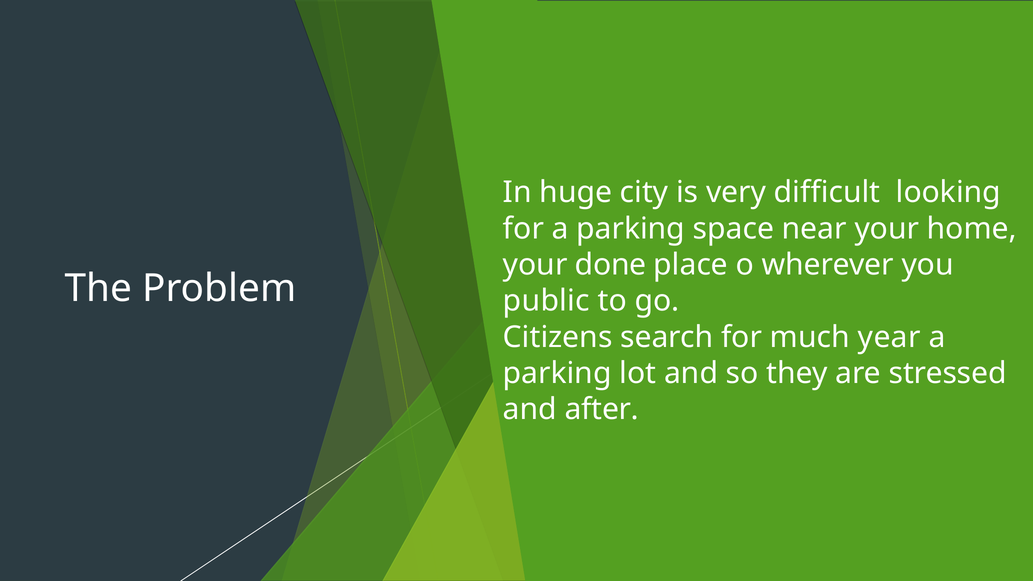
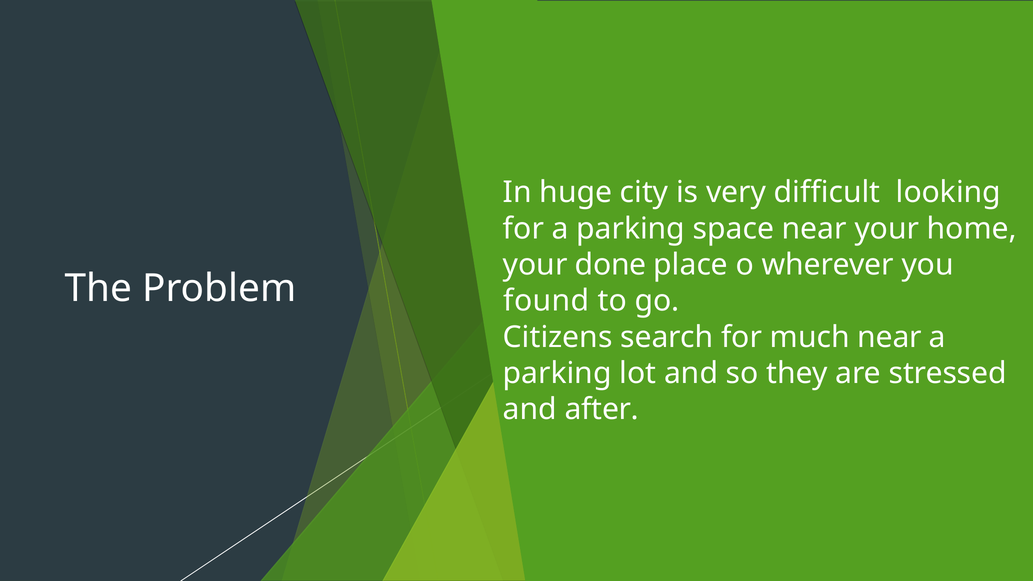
public: public -> found
much year: year -> near
